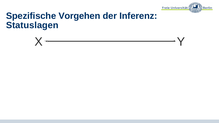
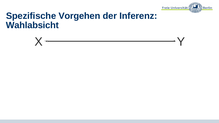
Statuslagen: Statuslagen -> Wahlabsicht
